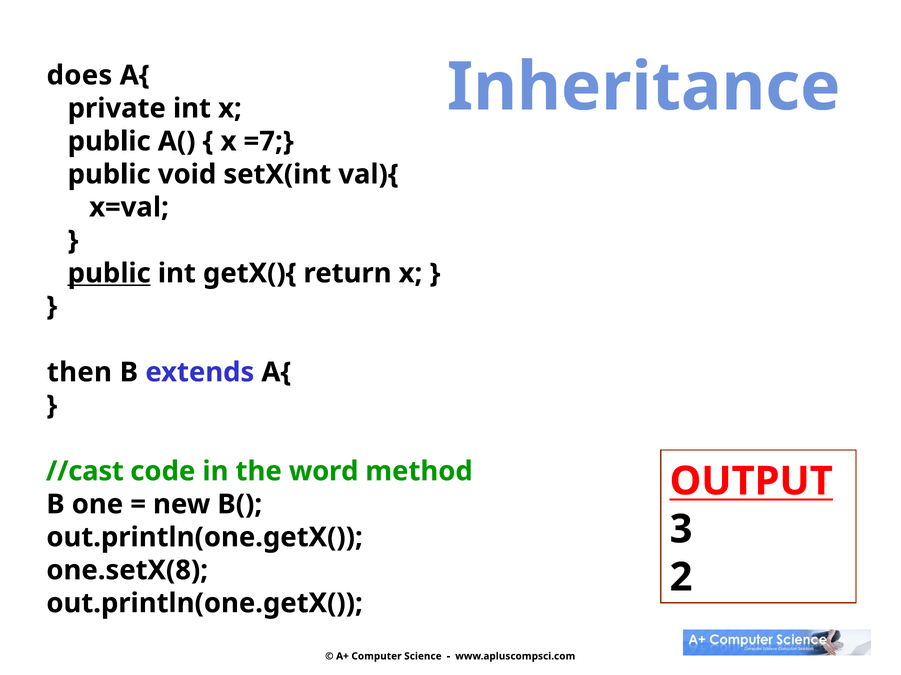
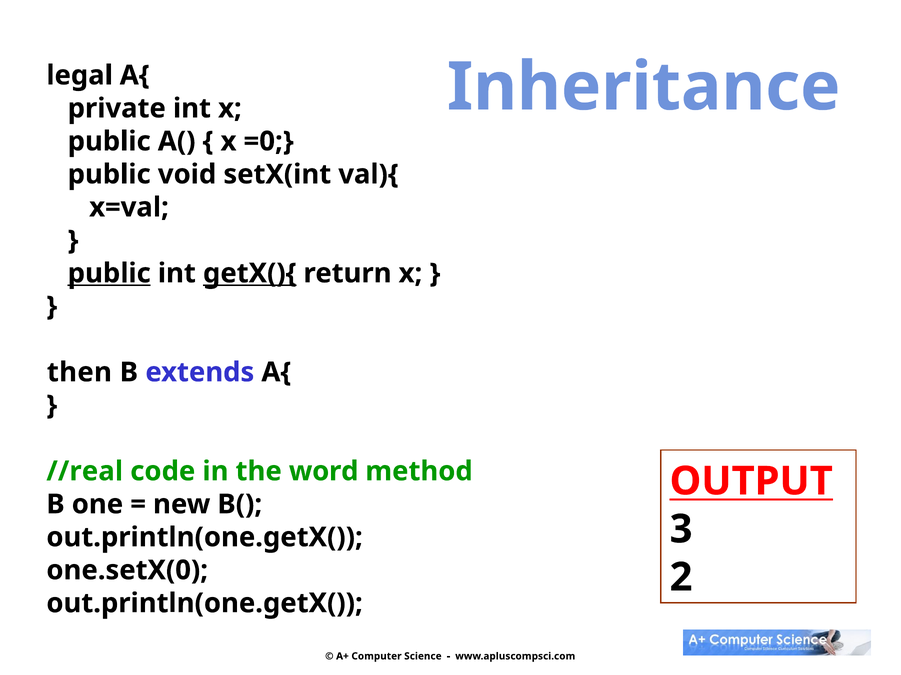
does: does -> legal
=7: =7 -> =0
getX(){ underline: none -> present
//cast: //cast -> //real
one.setX(8: one.setX(8 -> one.setX(0
